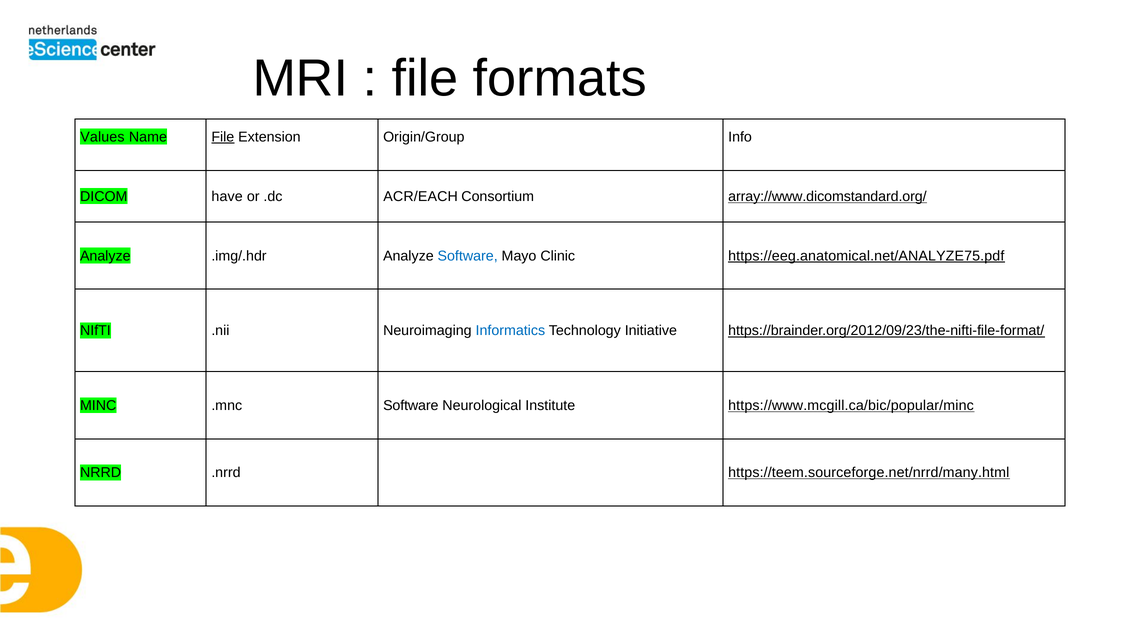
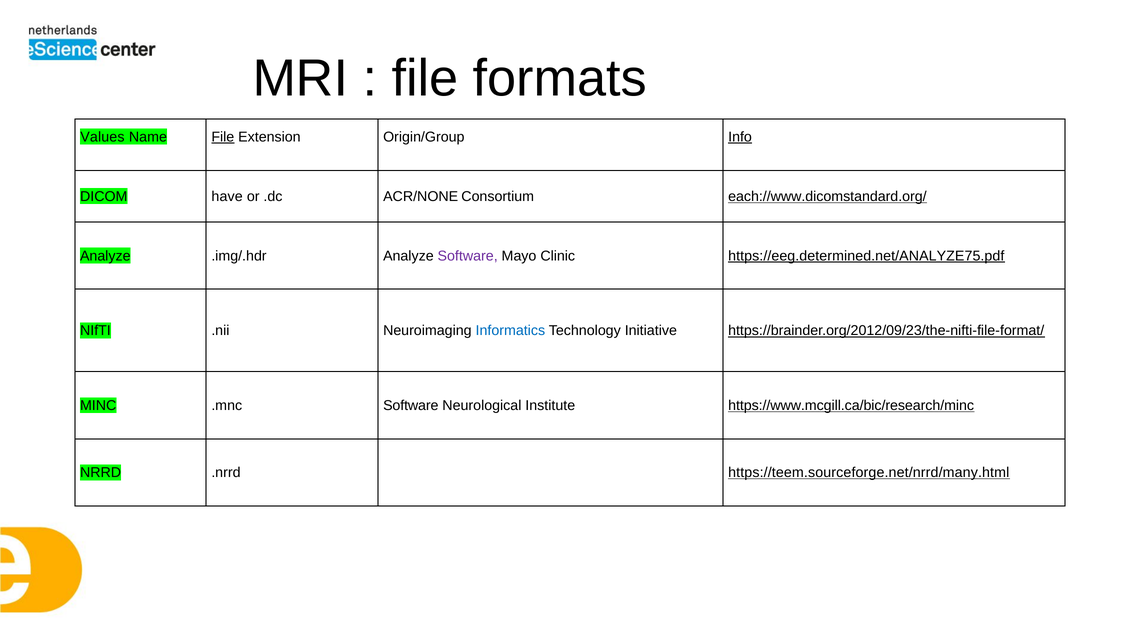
Info underline: none -> present
ACR/EACH: ACR/EACH -> ACR/NONE
array://www.dicomstandard.org/: array://www.dicomstandard.org/ -> each://www.dicomstandard.org/
Software at (468, 256) colour: blue -> purple
https://eeg.anatomical.net/ANALYZE75.pdf: https://eeg.anatomical.net/ANALYZE75.pdf -> https://eeg.determined.net/ANALYZE75.pdf
https://www.mcgill.ca/bic/popular/minc: https://www.mcgill.ca/bic/popular/minc -> https://www.mcgill.ca/bic/research/minc
